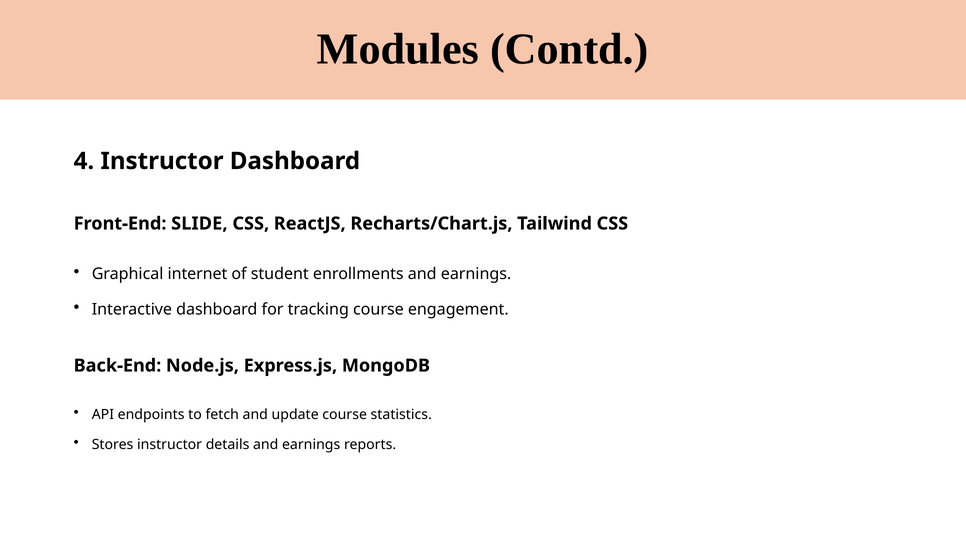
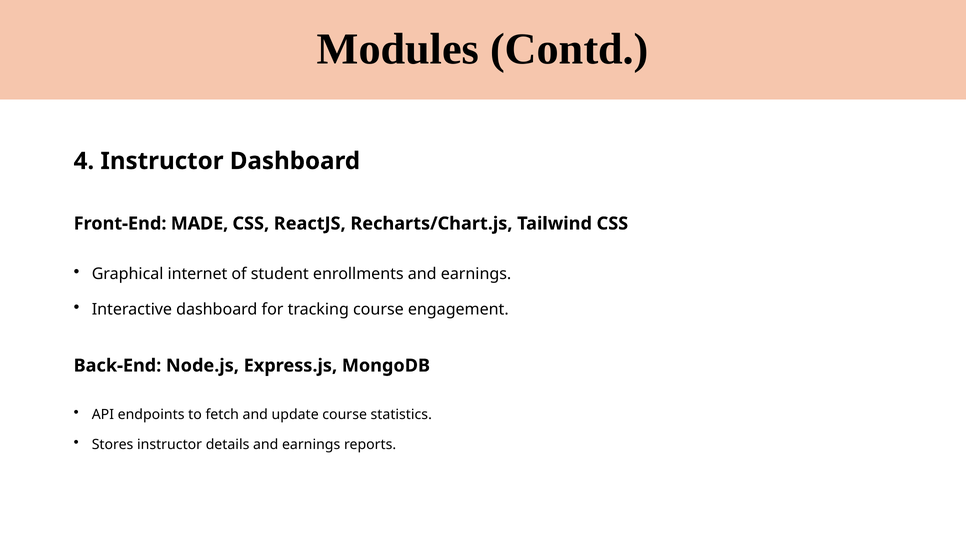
SLIDE: SLIDE -> MADE
